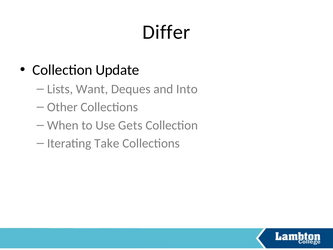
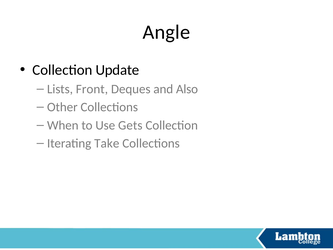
Differ: Differ -> Angle
Want: Want -> Front
Into: Into -> Also
